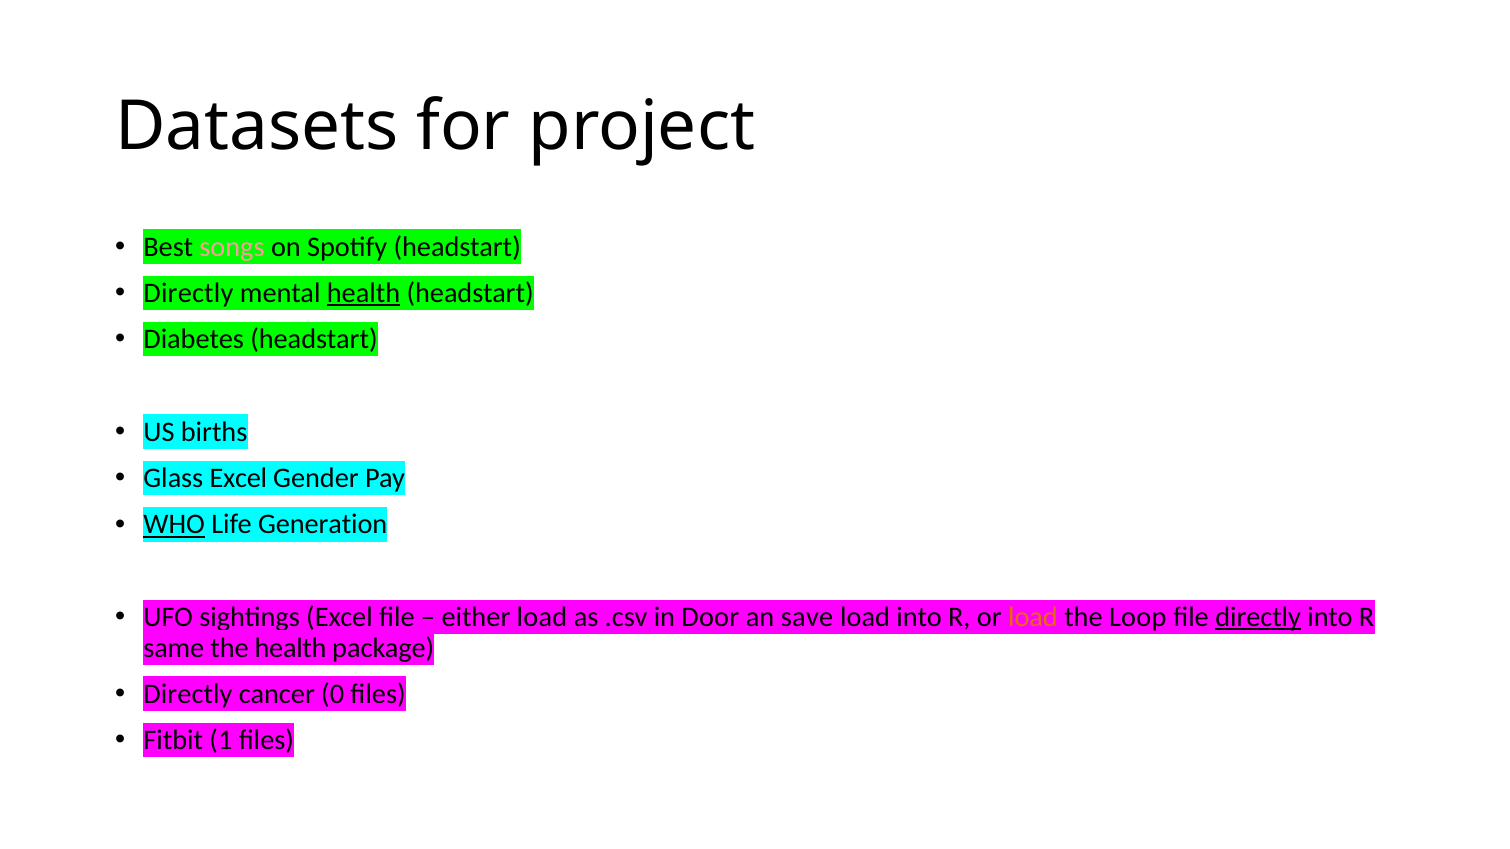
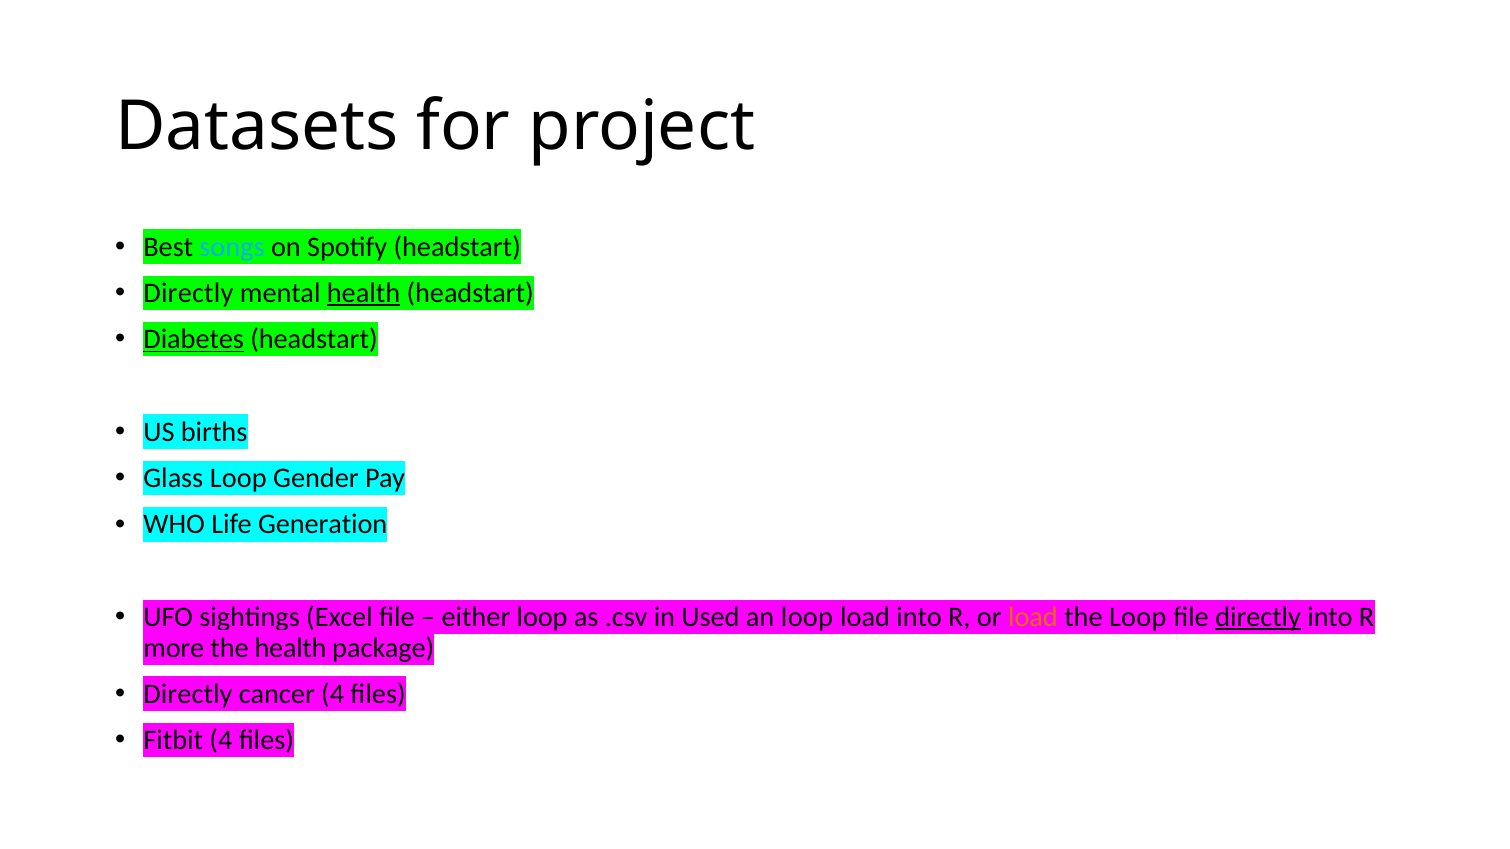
songs colour: pink -> light blue
Diabetes underline: none -> present
Glass Excel: Excel -> Loop
WHO underline: present -> none
either load: load -> loop
Door: Door -> Used
an save: save -> loop
same: same -> more
cancer 0: 0 -> 4
Fitbit 1: 1 -> 4
